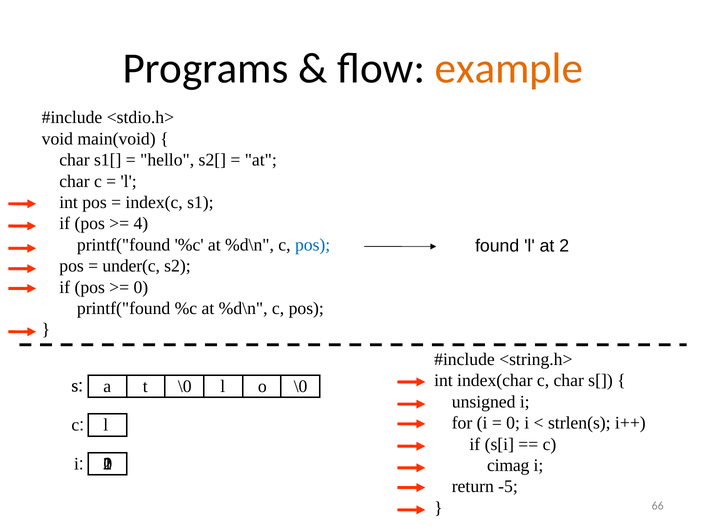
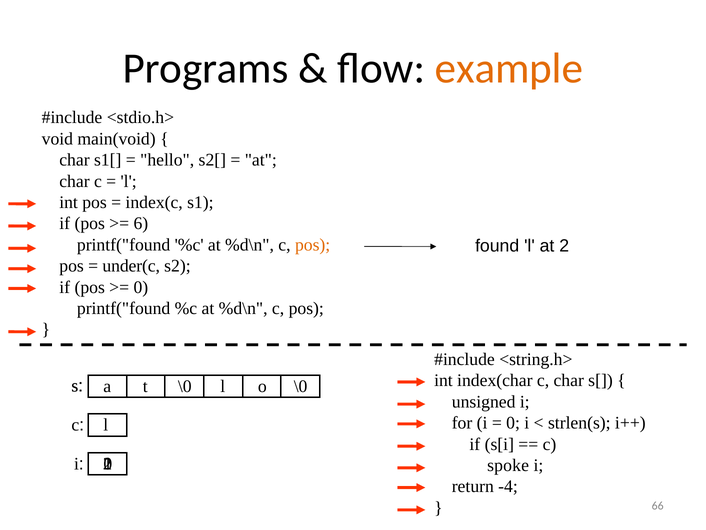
4: 4 -> 6
pos at (313, 245) colour: blue -> orange
cimag: cimag -> spoke
-5: -5 -> -4
